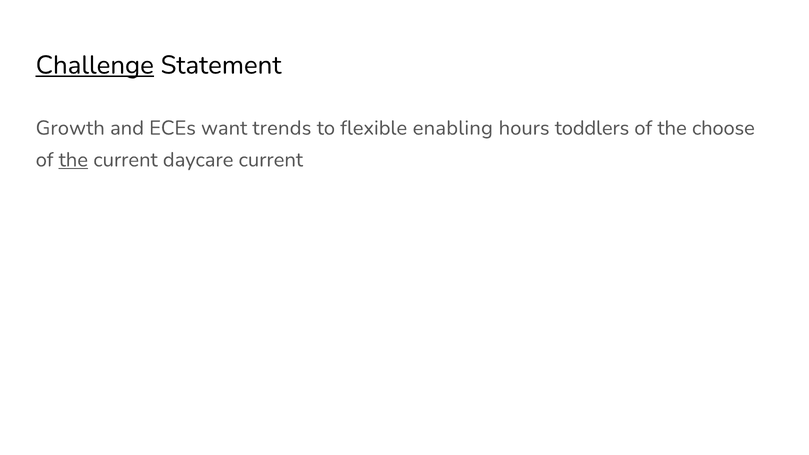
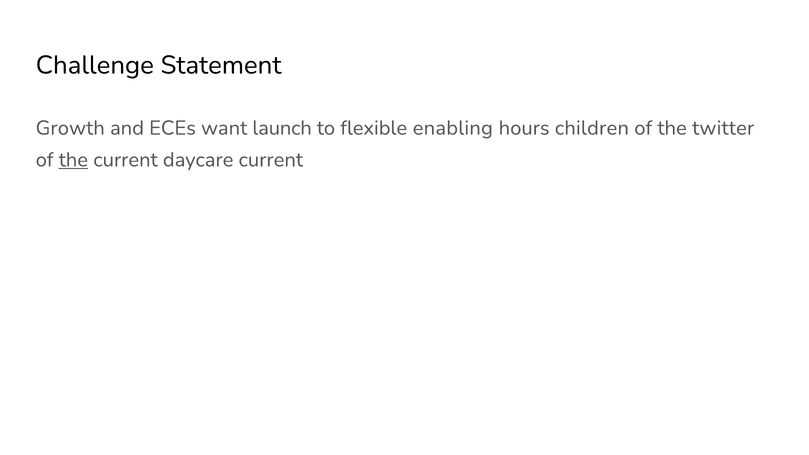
Challenge underline: present -> none
trends: trends -> launch
toddlers: toddlers -> children
choose: choose -> twitter
